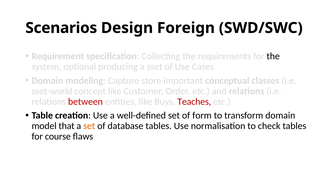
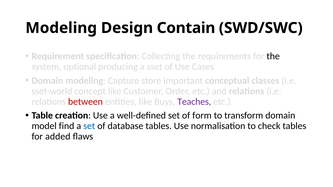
Scenarios at (61, 28): Scenarios -> Modeling
Foreign: Foreign -> Contain
Teaches colour: red -> purple
that: that -> find
set at (89, 126) colour: orange -> blue
course: course -> added
